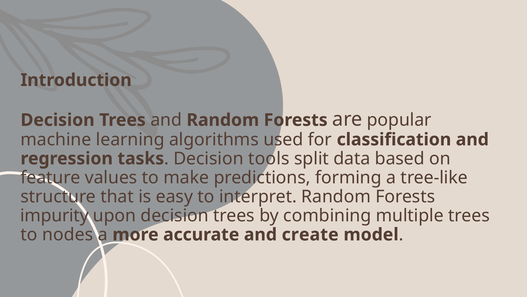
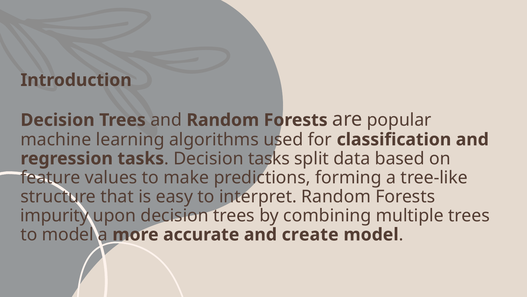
Decision tools: tools -> tasks
to nodes: nodes -> model
